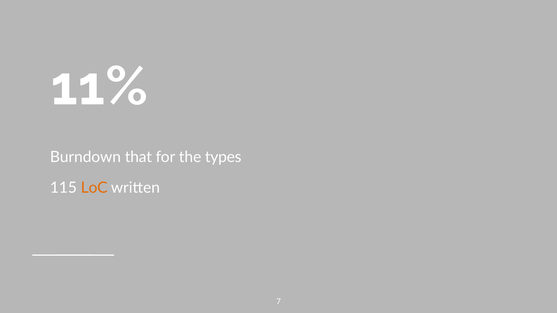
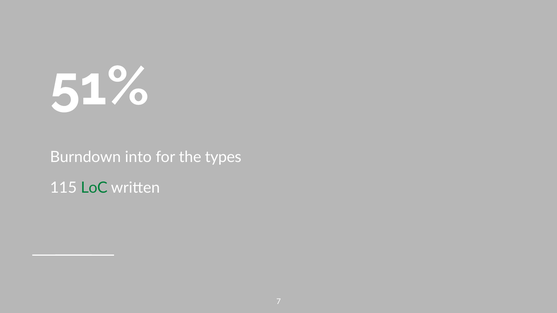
11%: 11% -> 51%
that: that -> into
LoC colour: orange -> green
